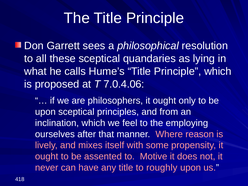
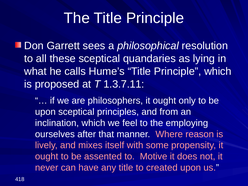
7.0.4.06: 7.0.4.06 -> 1.3.7.11
roughly: roughly -> created
